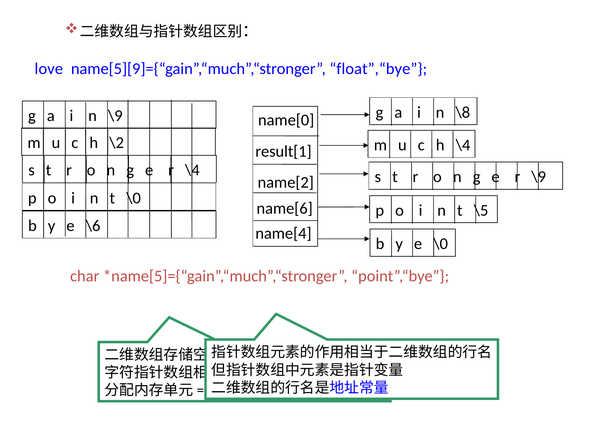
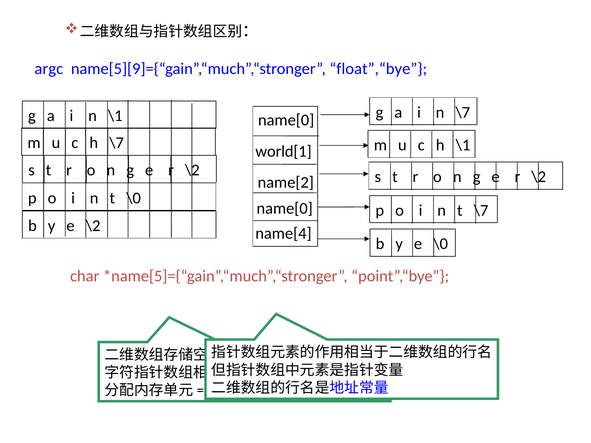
love: love -> argc
n \8: \8 -> \7
n \9: \9 -> \1
h \2: \2 -> \7
h \4: \4 -> \1
result[1: result[1 -> world[1
\4 at (192, 170): \4 -> \2
\9 at (539, 177): \9 -> \2
name[6 at (285, 209): name[6 -> name[0
t \5: \5 -> \7
e \6: \6 -> \2
